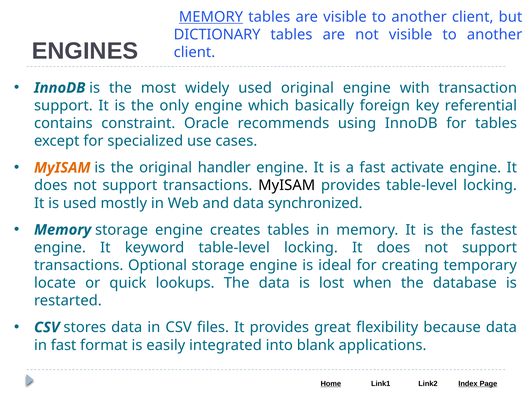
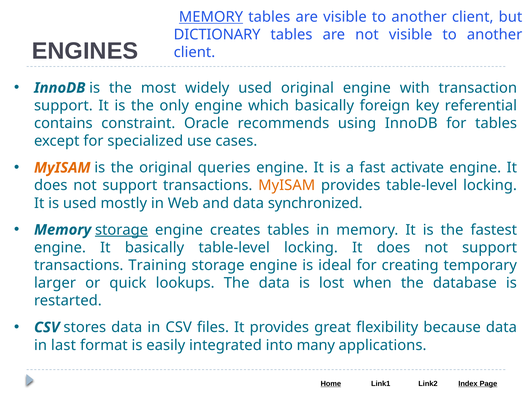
handler: handler -> queries
MyISAM at (287, 185) colour: black -> orange
storage at (122, 230) underline: none -> present
It keyword: keyword -> basically
Optional: Optional -> Training
locate: locate -> larger
in fast: fast -> last
blank: blank -> many
